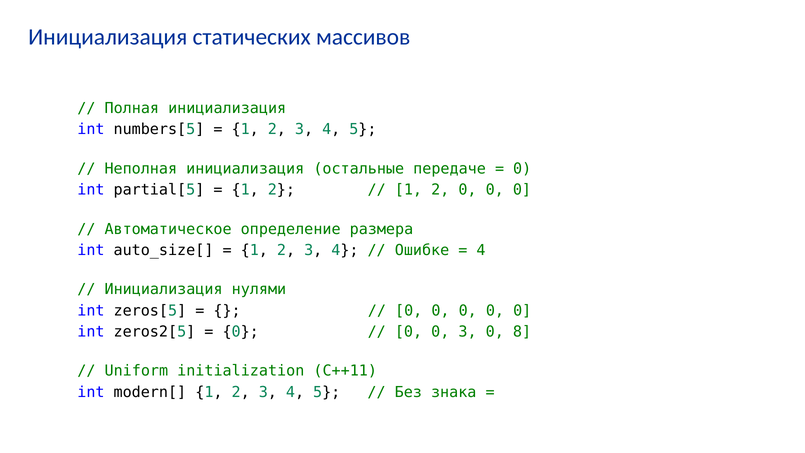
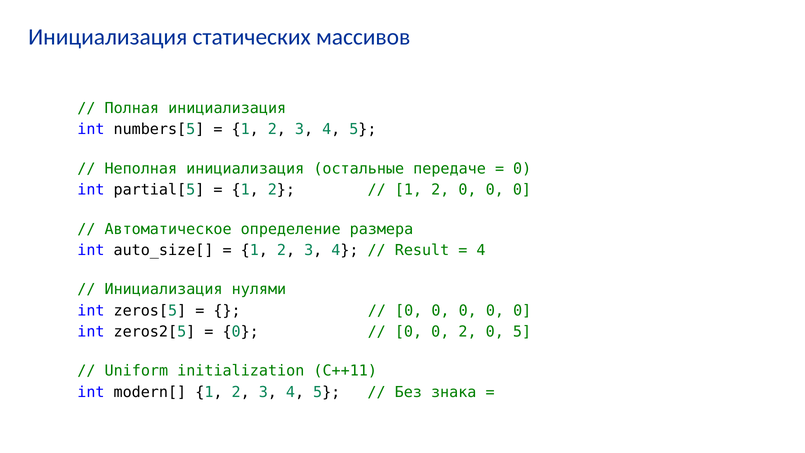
Ошибке: Ошибке -> Result
0 3: 3 -> 2
0 8: 8 -> 5
